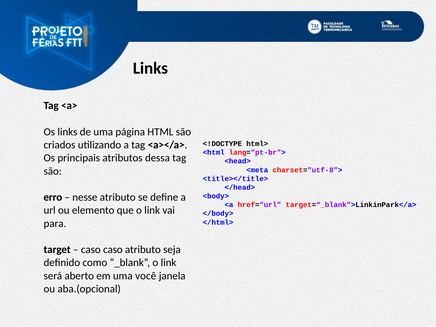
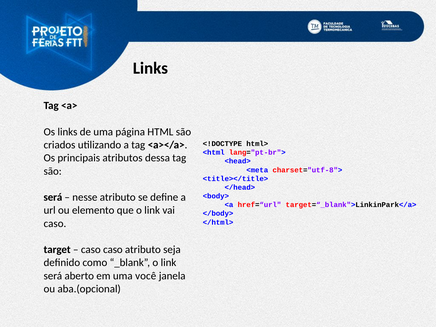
erro at (53, 197): erro -> será
para at (55, 223): para -> caso
